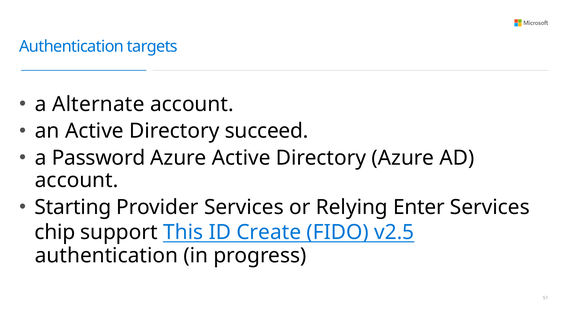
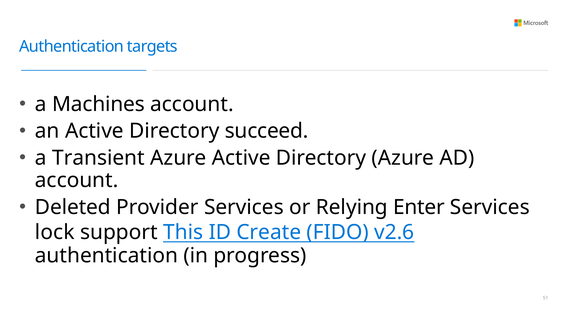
Alternate: Alternate -> Machines
Password: Password -> Transient
Starting: Starting -> Deleted
chip: chip -> lock
v2.5: v2.5 -> v2.6
